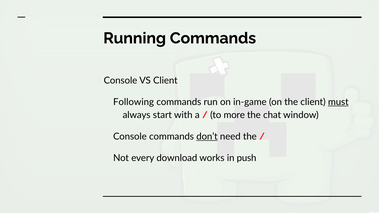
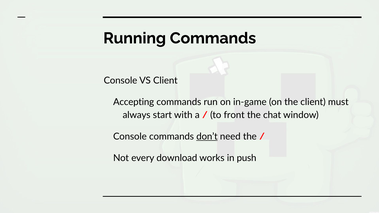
Following: Following -> Accepting
must underline: present -> none
more: more -> front
